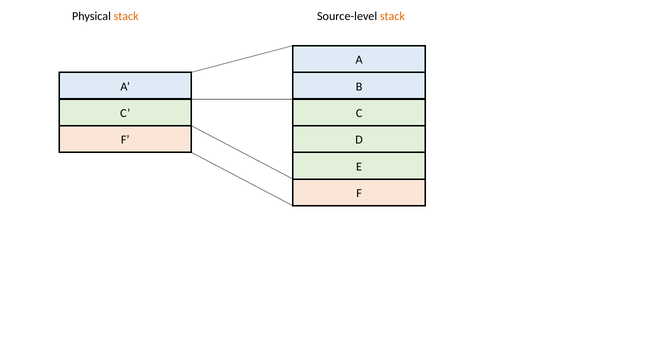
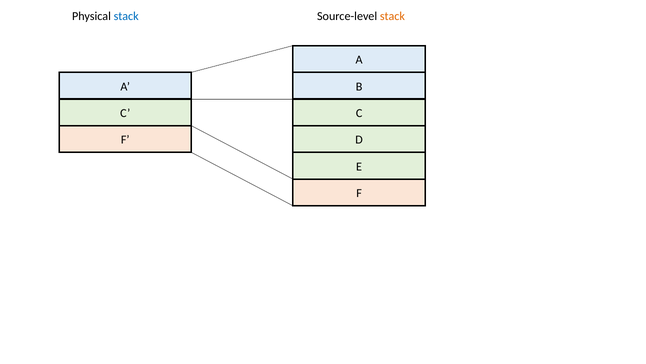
stack at (126, 16) colour: orange -> blue
